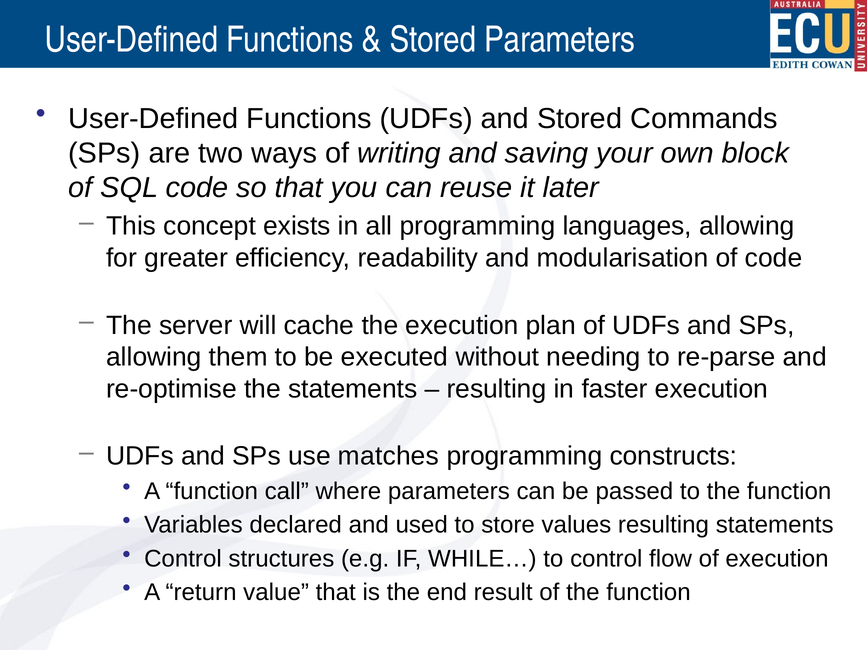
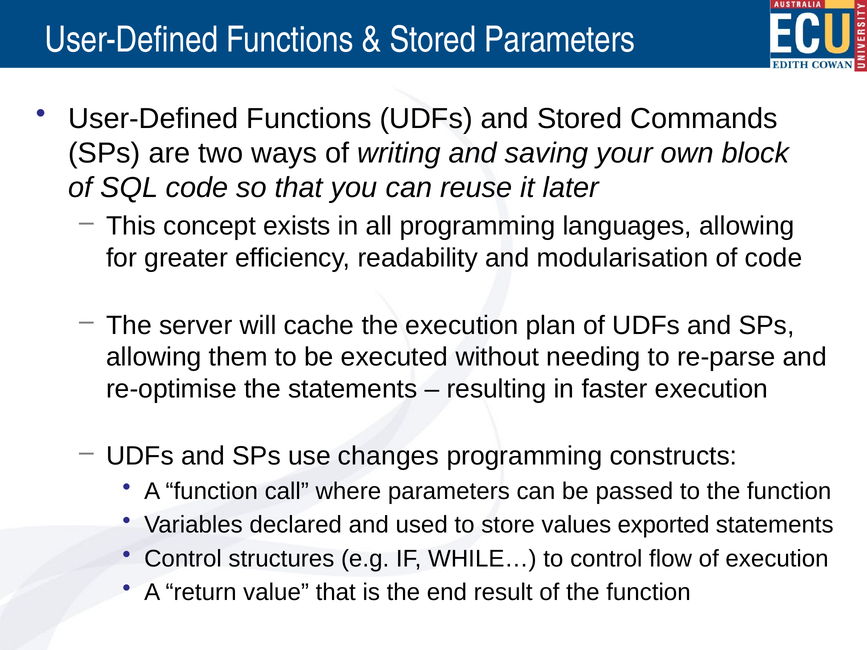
matches: matches -> changes
values resulting: resulting -> exported
